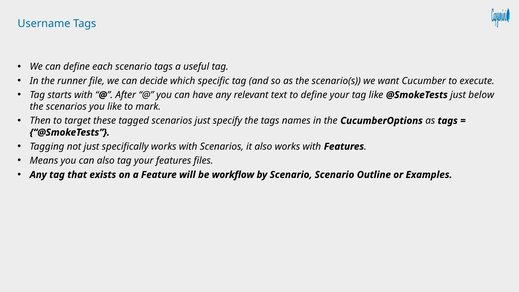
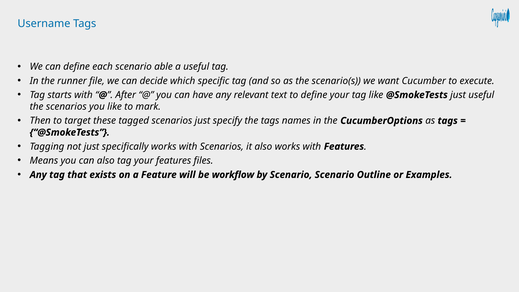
scenario tags: tags -> able
just below: below -> useful
